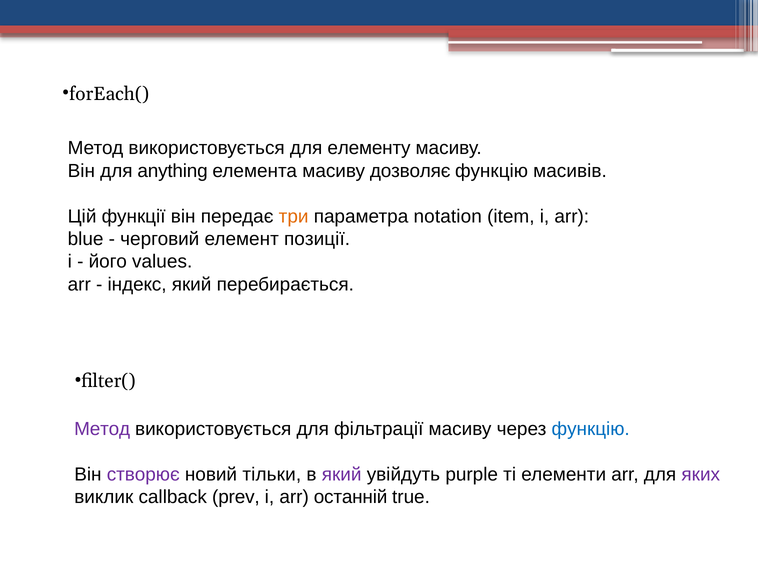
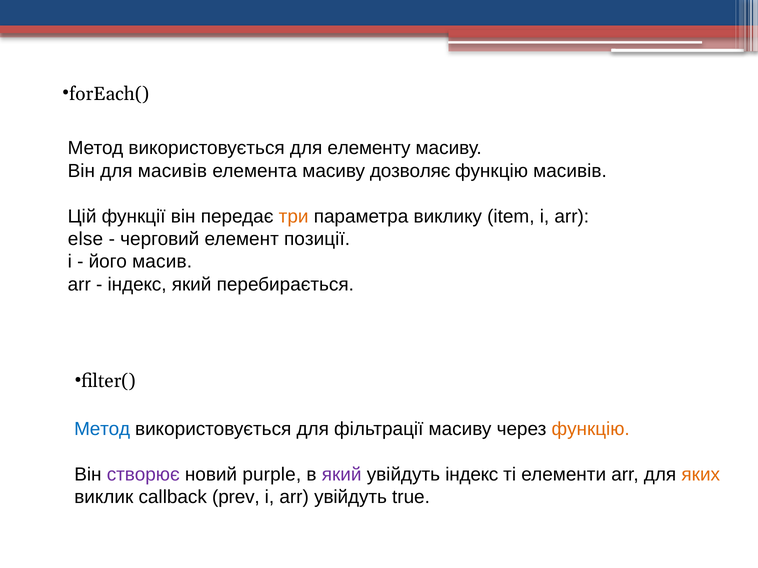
для anything: anything -> масивів
notation: notation -> виклику
blue: blue -> else
values: values -> масив
Метод at (102, 429) colour: purple -> blue
функцію at (591, 429) colour: blue -> orange
тільки: тільки -> purple
увійдуть purple: purple -> індекс
яких colour: purple -> orange
arr останній: останній -> увійдуть
